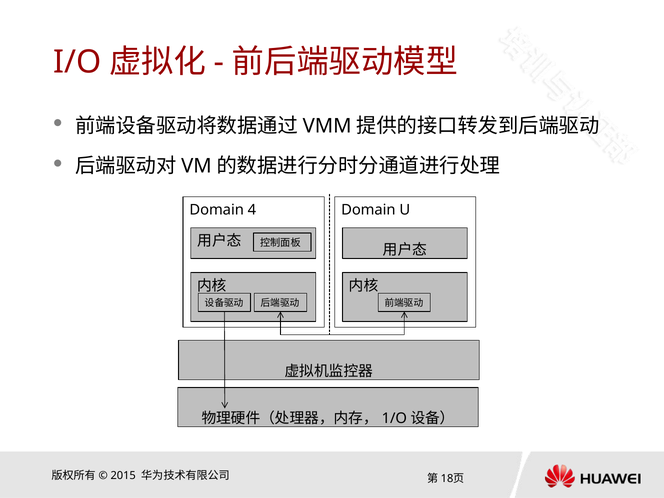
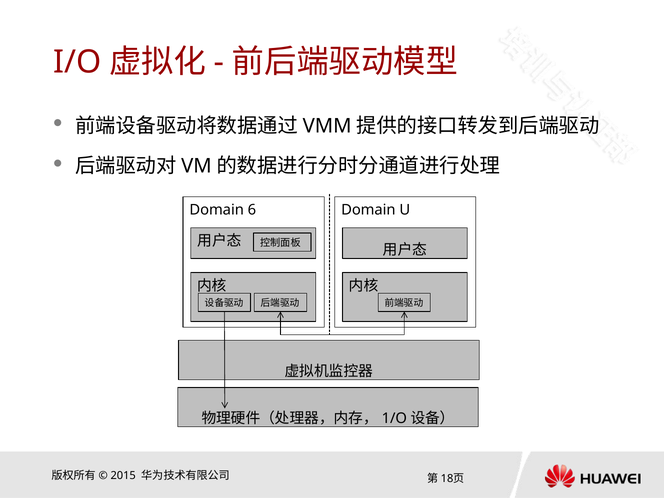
4: 4 -> 6
